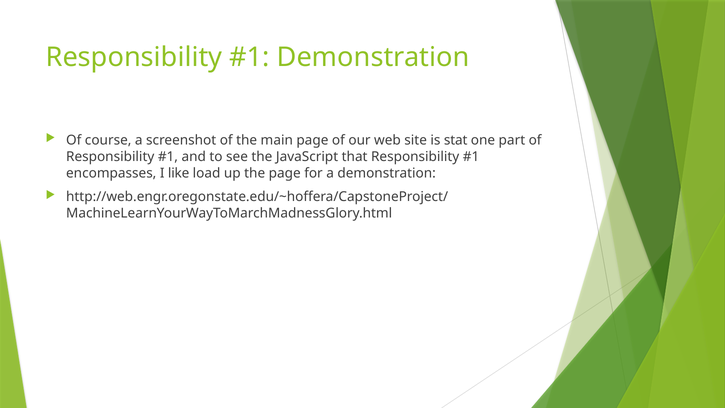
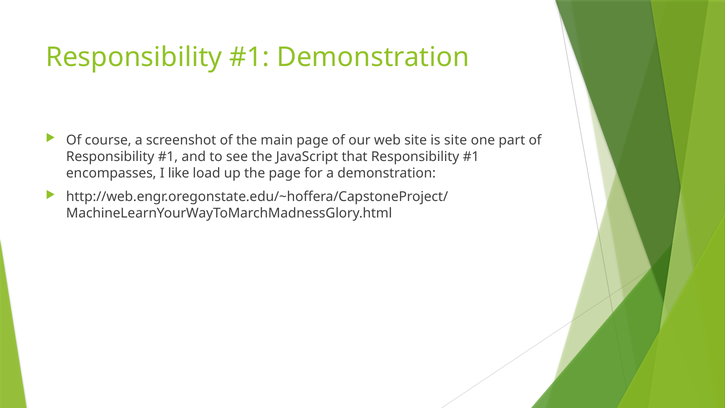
is stat: stat -> site
